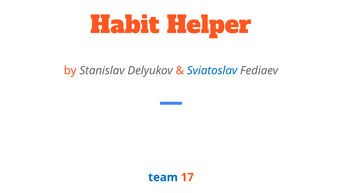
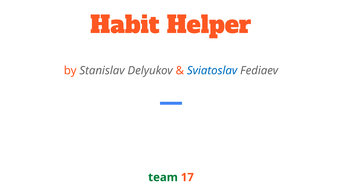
team colour: blue -> green
